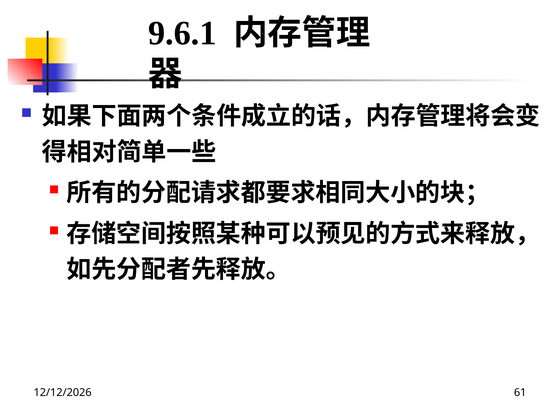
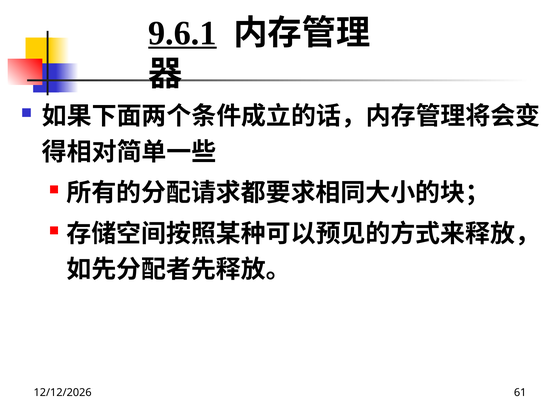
9.6.1 underline: none -> present
